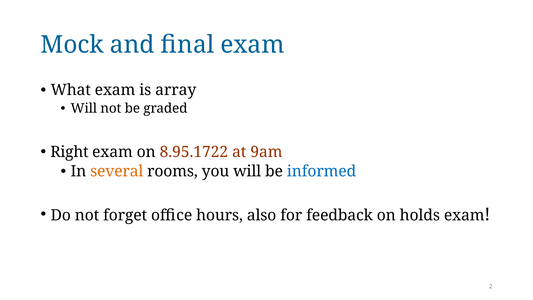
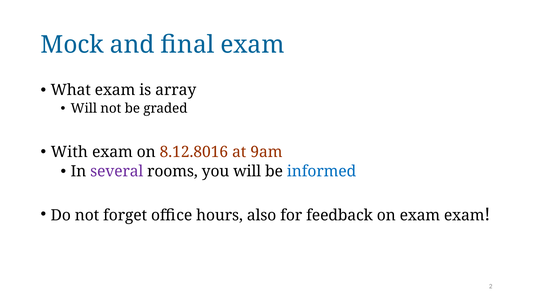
Right: Right -> With
8.95.1722: 8.95.1722 -> 8.12.8016
several colour: orange -> purple
on holds: holds -> exam
